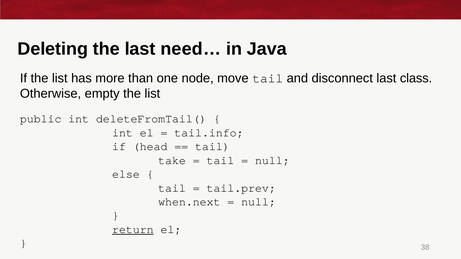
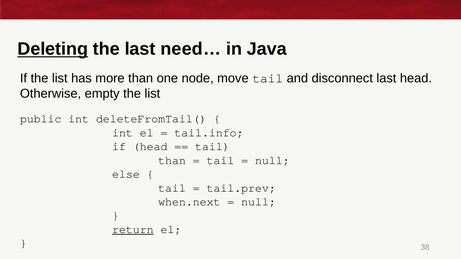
Deleting underline: none -> present
last class: class -> head
take at (172, 160): take -> than
